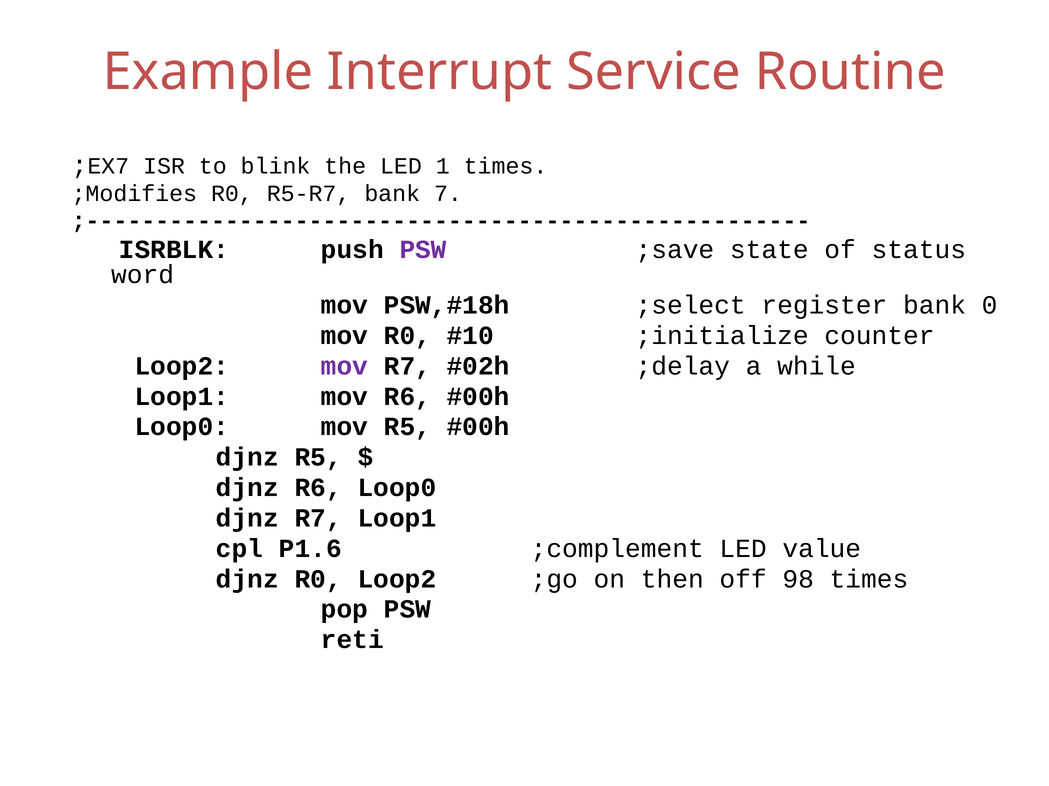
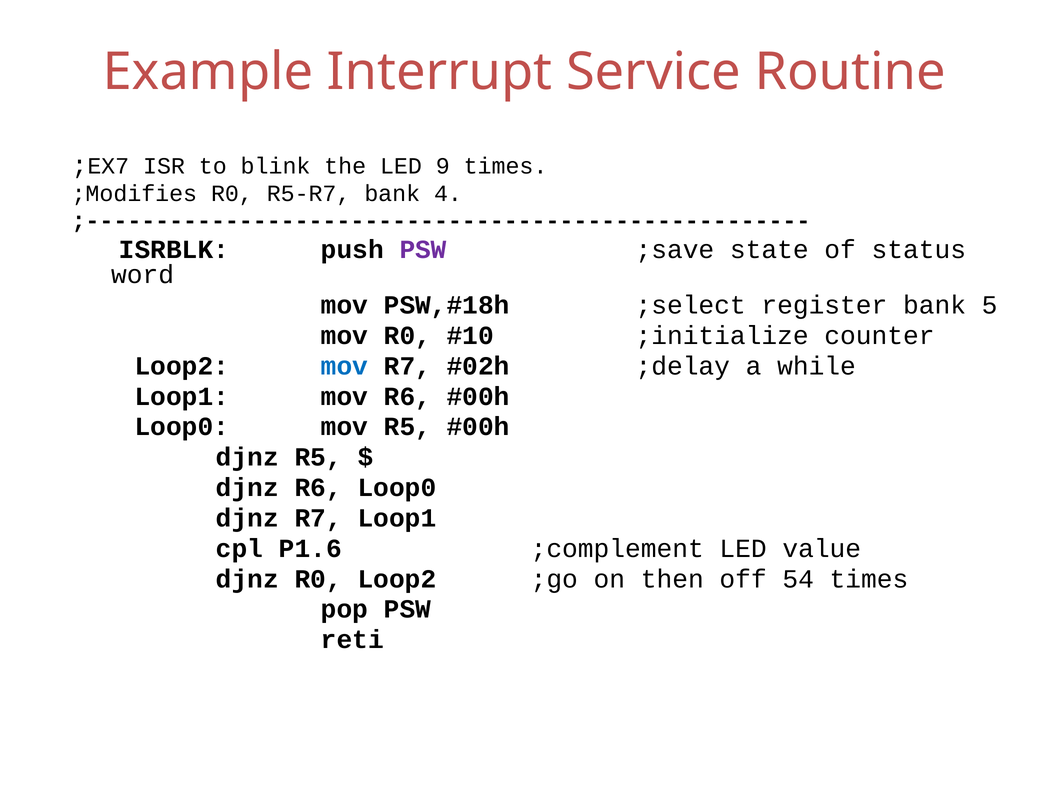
1: 1 -> 9
7: 7 -> 4
0: 0 -> 5
mov at (344, 366) colour: purple -> blue
98: 98 -> 54
